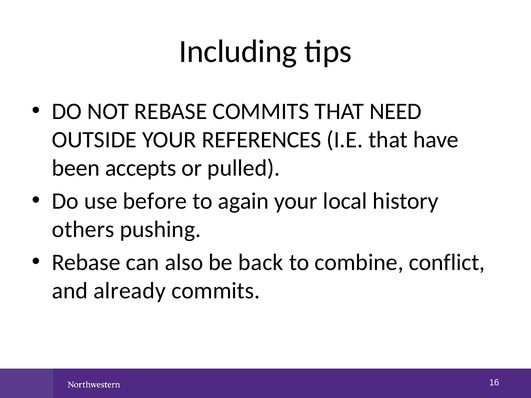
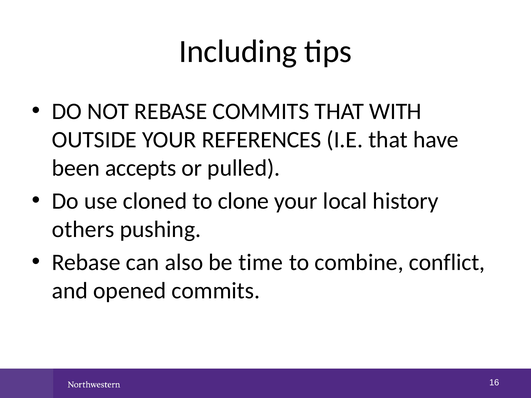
NEED: NEED -> WITH
before: before -> cloned
again: again -> clone
back: back -> time
already: already -> opened
